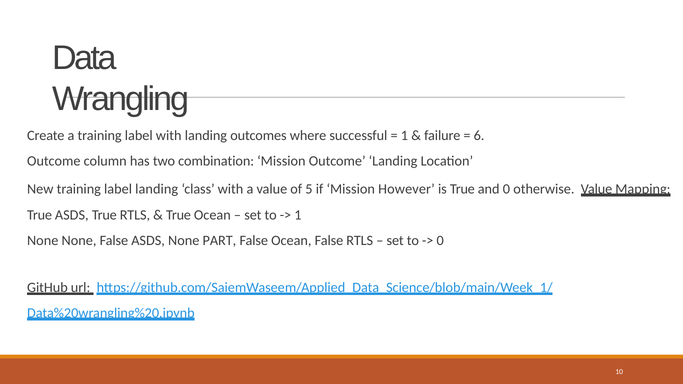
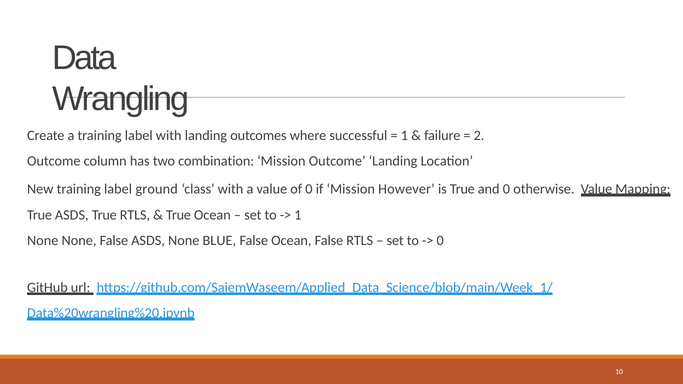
6: 6 -> 2
label landing: landing -> ground
of 5: 5 -> 0
PART: PART -> BLUE
